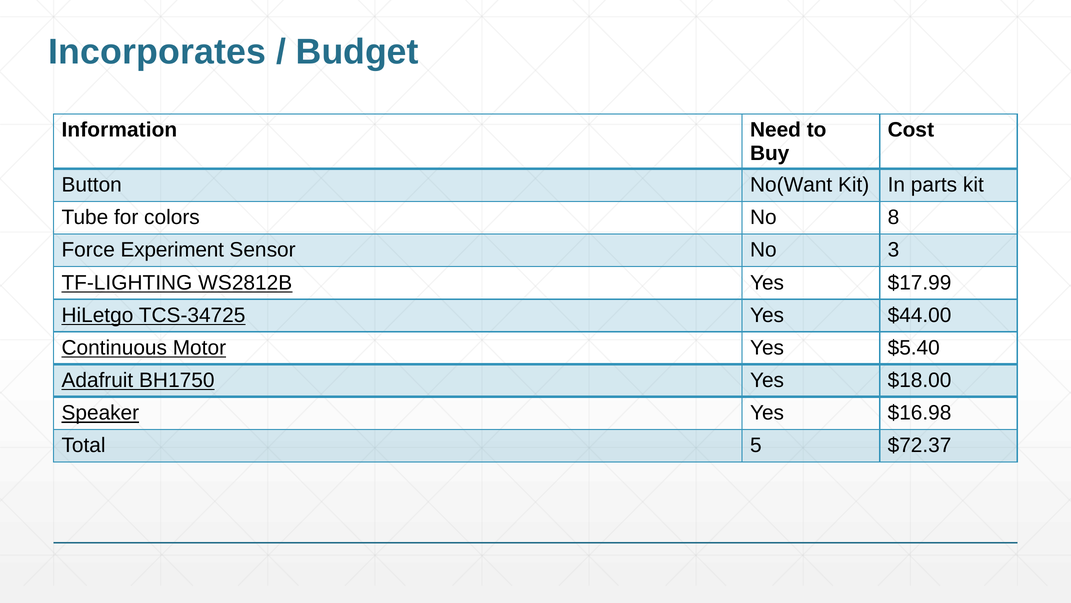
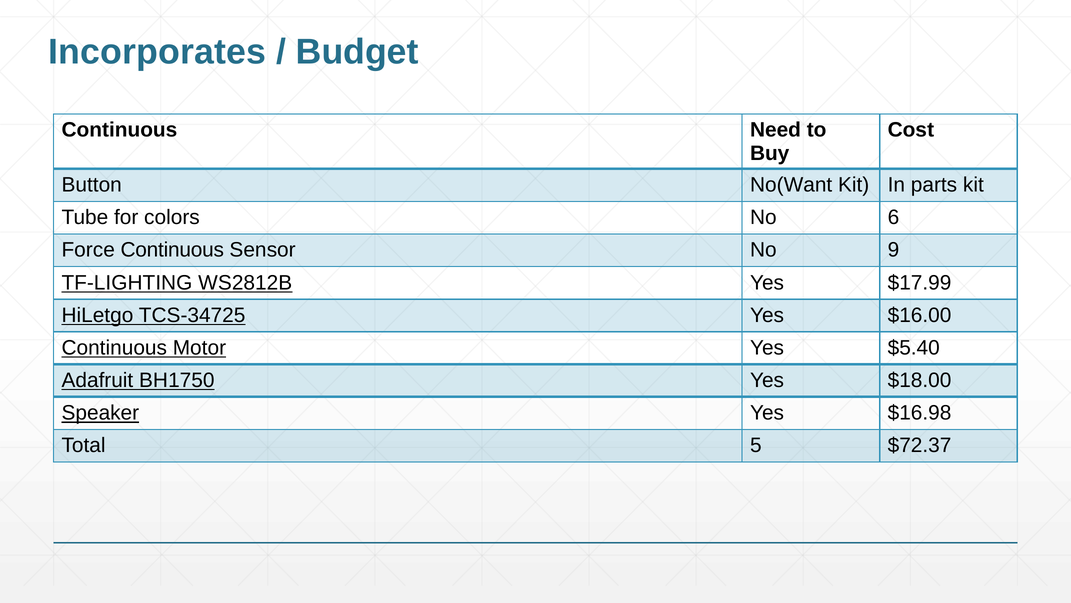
Information at (119, 130): Information -> Continuous
8: 8 -> 6
Force Experiment: Experiment -> Continuous
3: 3 -> 9
$44.00: $44.00 -> $16.00
